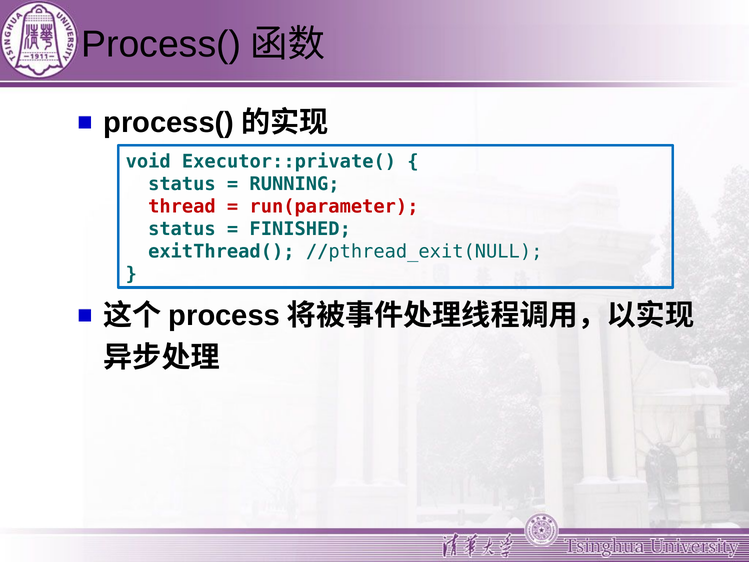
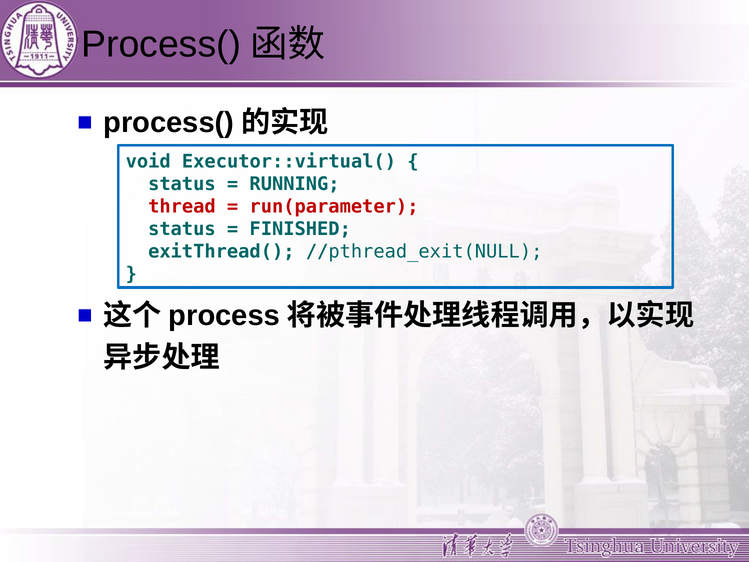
Executor::private(: Executor::private( -> Executor::virtual(
